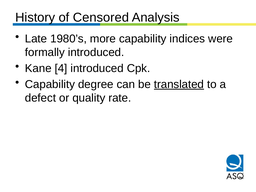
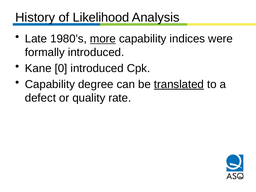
Censored: Censored -> Likelihood
more underline: none -> present
4: 4 -> 0
